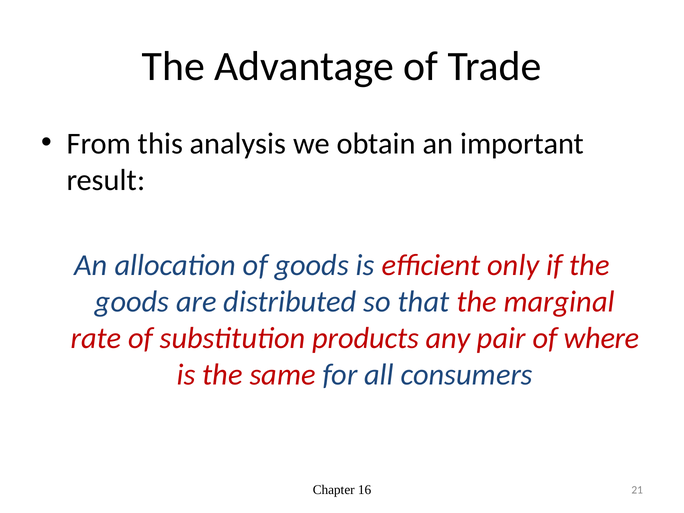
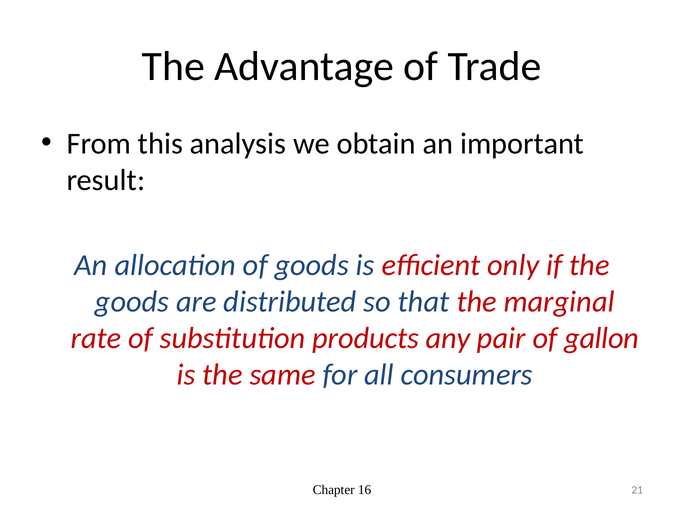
where: where -> gallon
